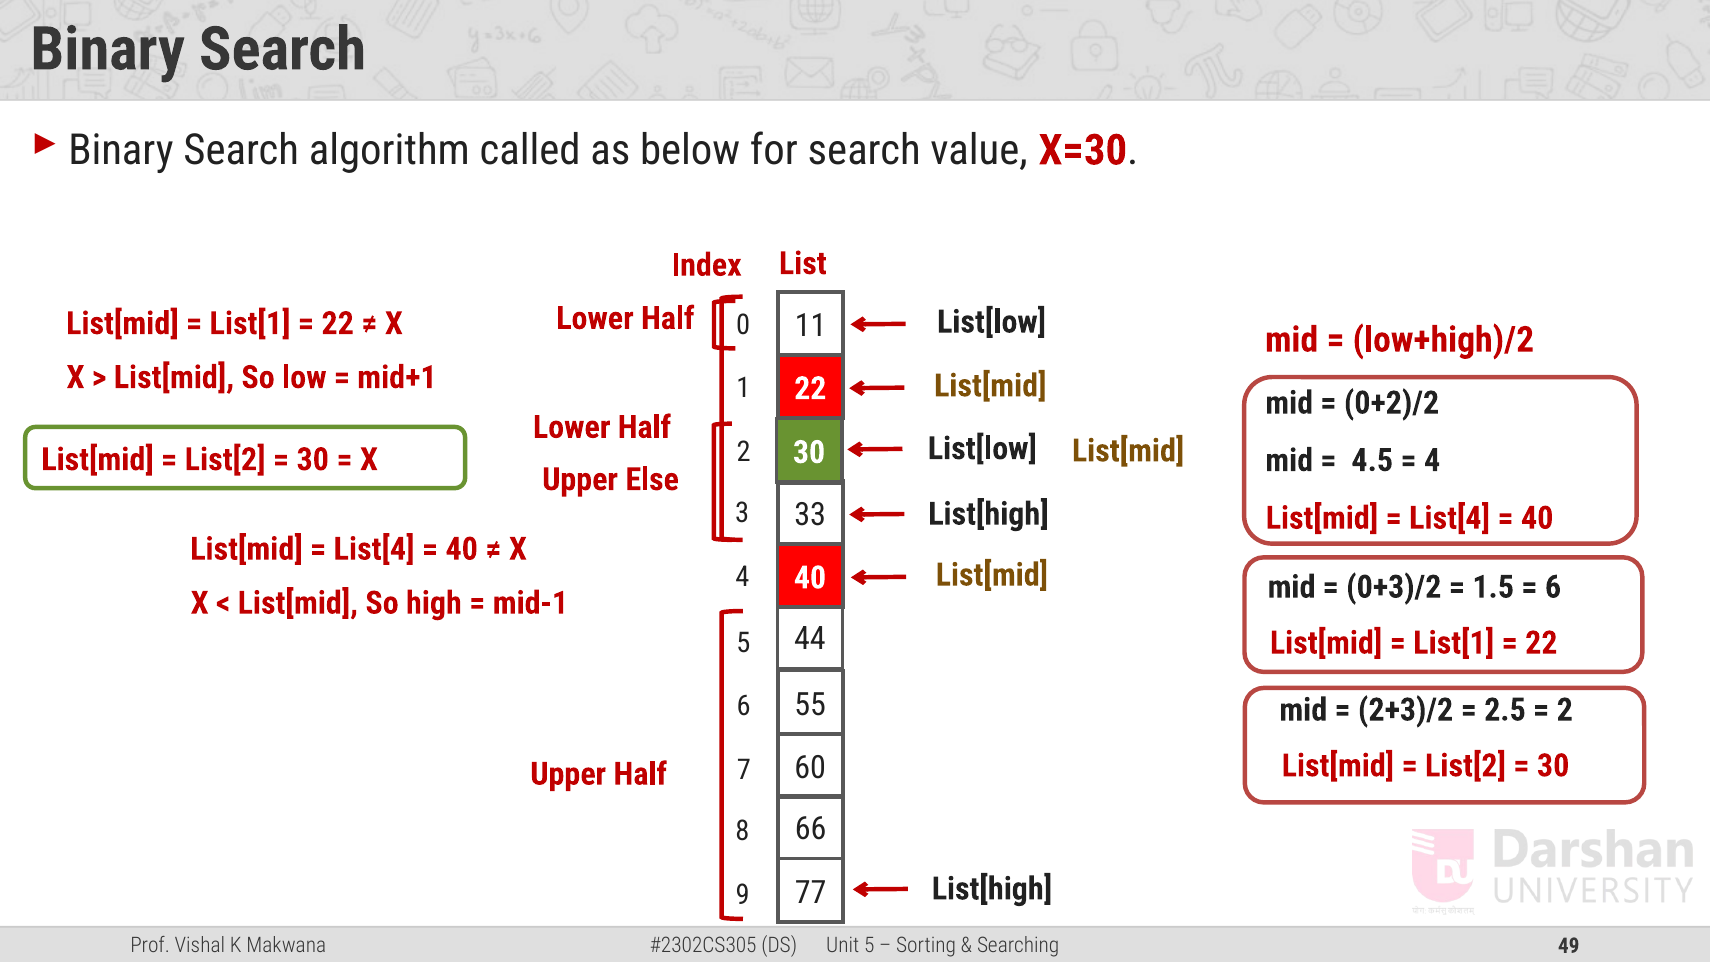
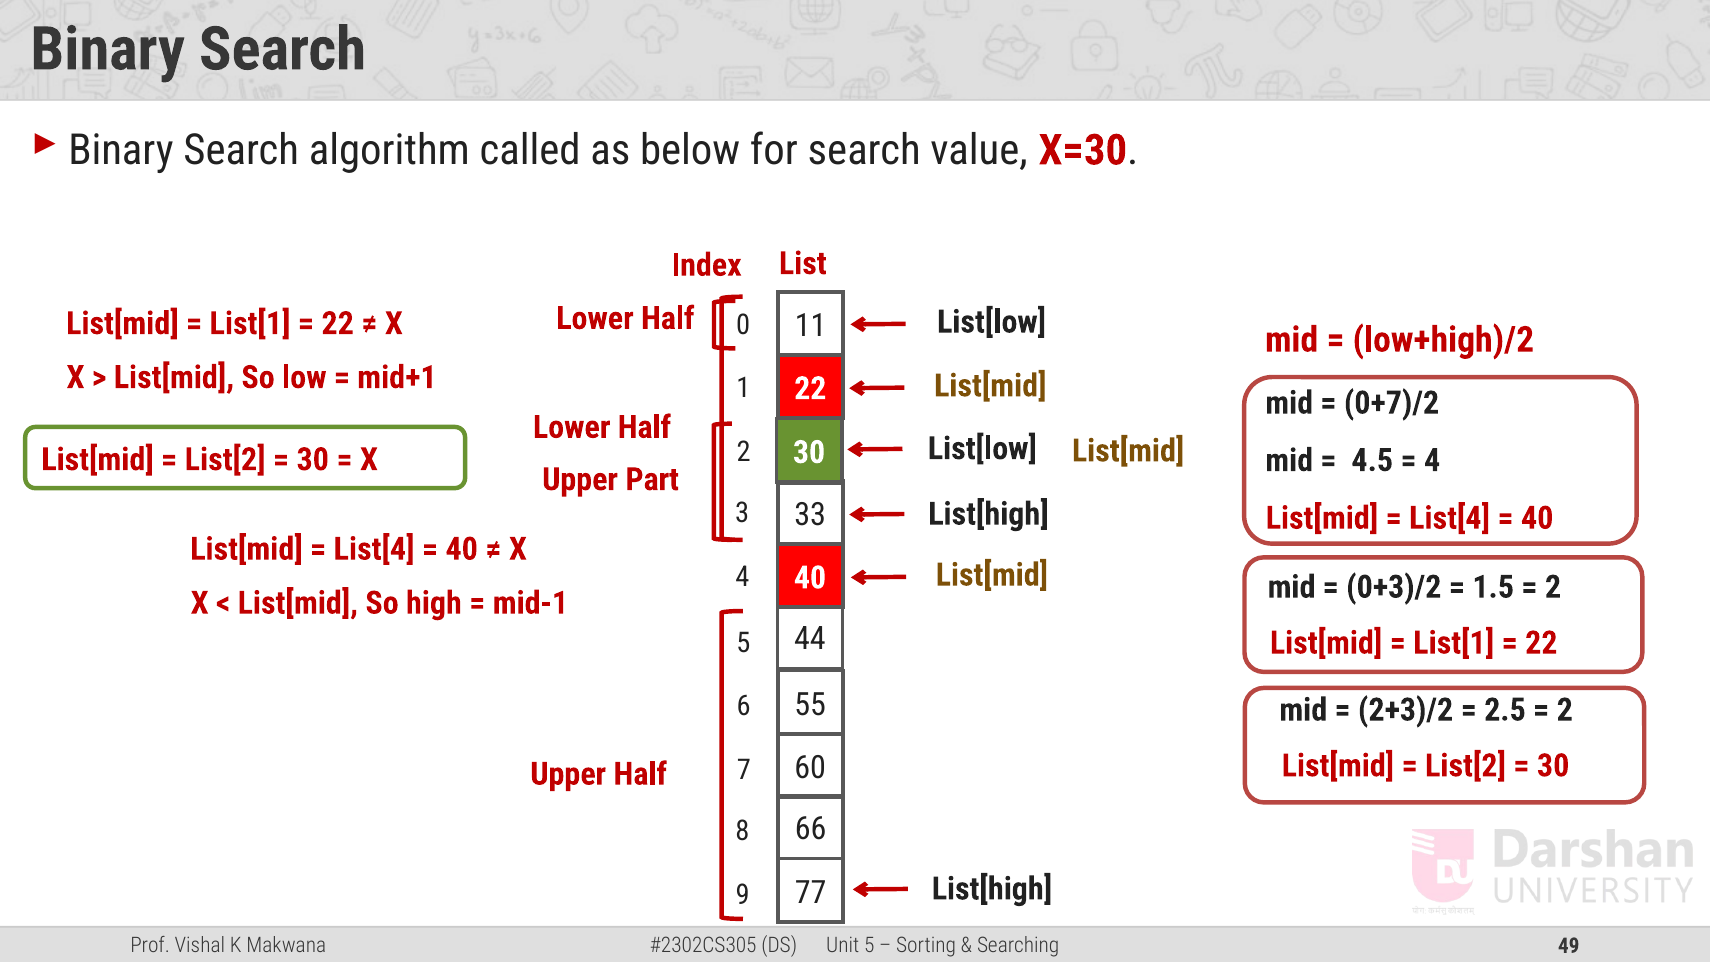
0+2)/2: 0+2)/2 -> 0+7)/2
Else: Else -> Part
6 at (1553, 587): 6 -> 2
